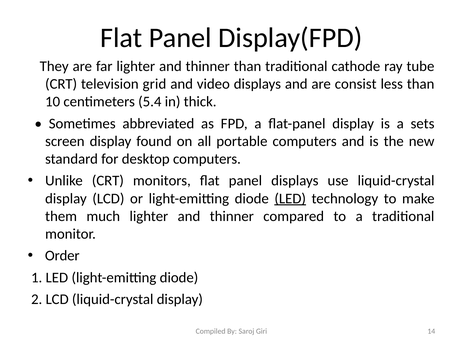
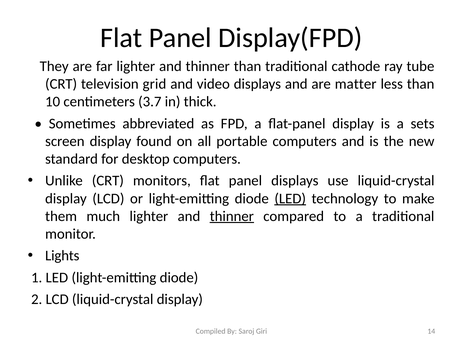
consist: consist -> matter
5.4: 5.4 -> 3.7
thinner at (232, 216) underline: none -> present
Order: Order -> Lights
